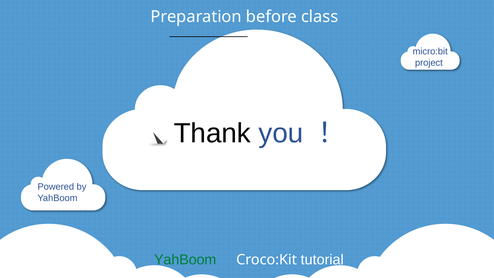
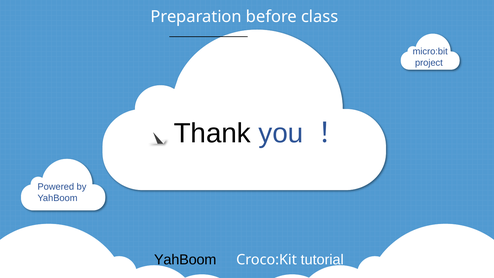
YahBoom at (185, 260) colour: green -> black
